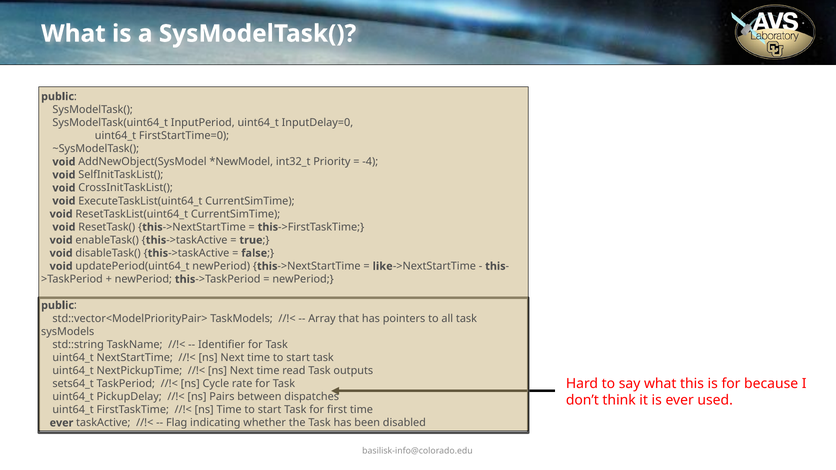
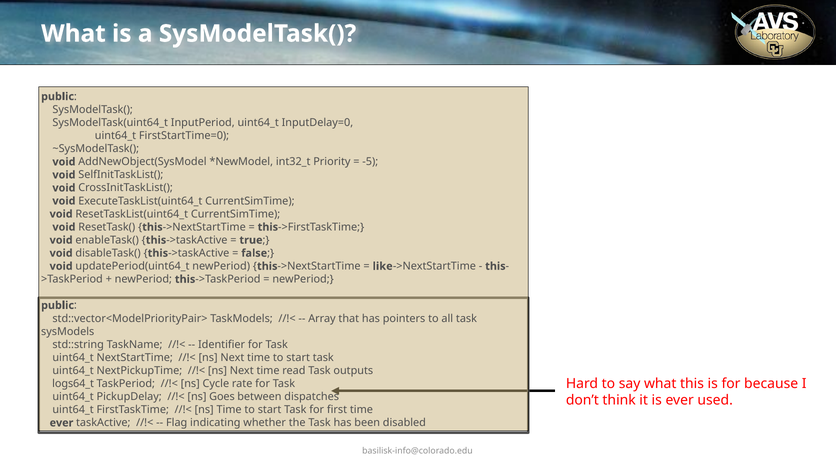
-4: -4 -> -5
sets64_t: sets64_t -> logs64_t
Pairs: Pairs -> Goes
